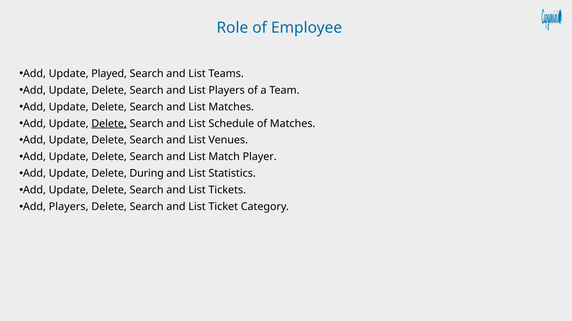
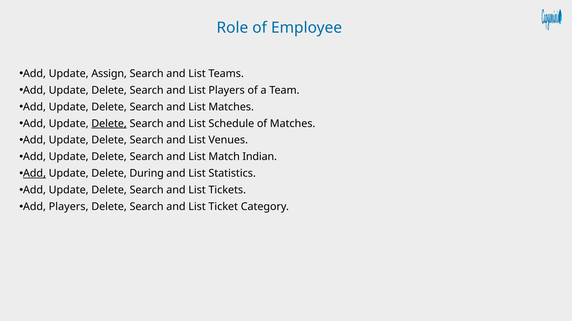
Played: Played -> Assign
Player: Player -> Indian
Add at (35, 174) underline: none -> present
